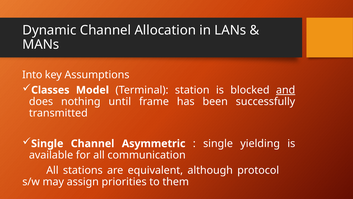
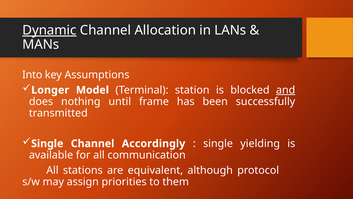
Dynamic underline: none -> present
Classes: Classes -> Longer
Asymmetric: Asymmetric -> Accordingly
